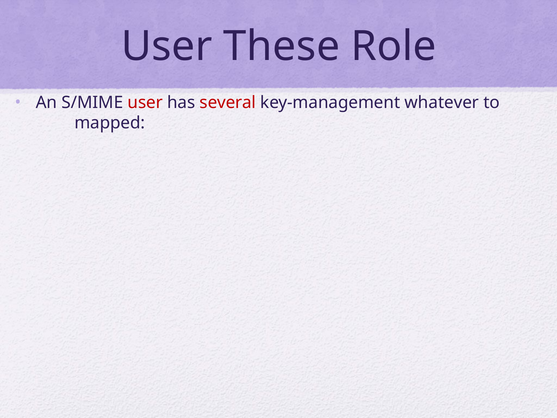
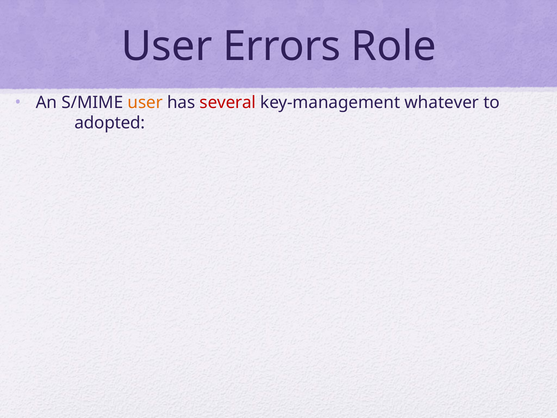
These: These -> Errors
user at (145, 102) colour: red -> orange
mapped: mapped -> adopted
